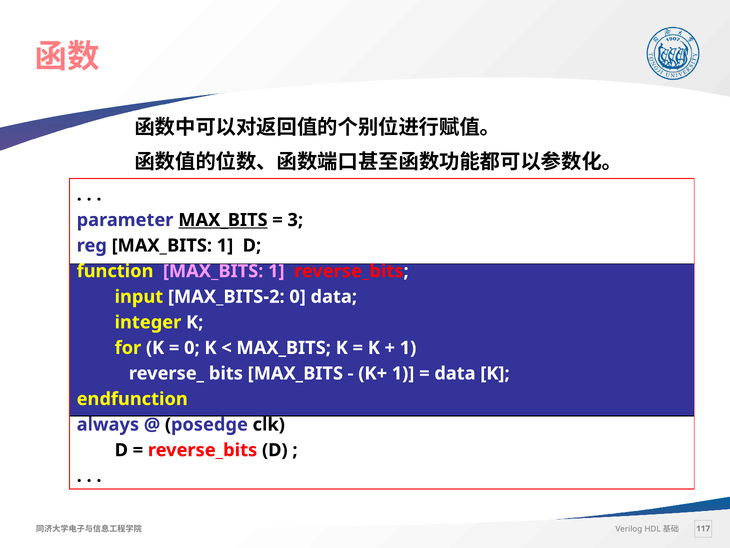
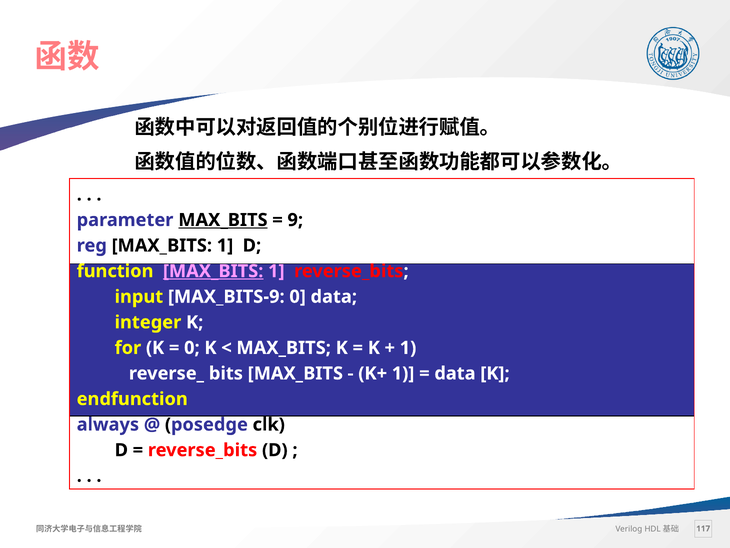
3: 3 -> 9
MAX_BITS at (213, 271) underline: none -> present
MAX_BITS-2: MAX_BITS-2 -> MAX_BITS-9
